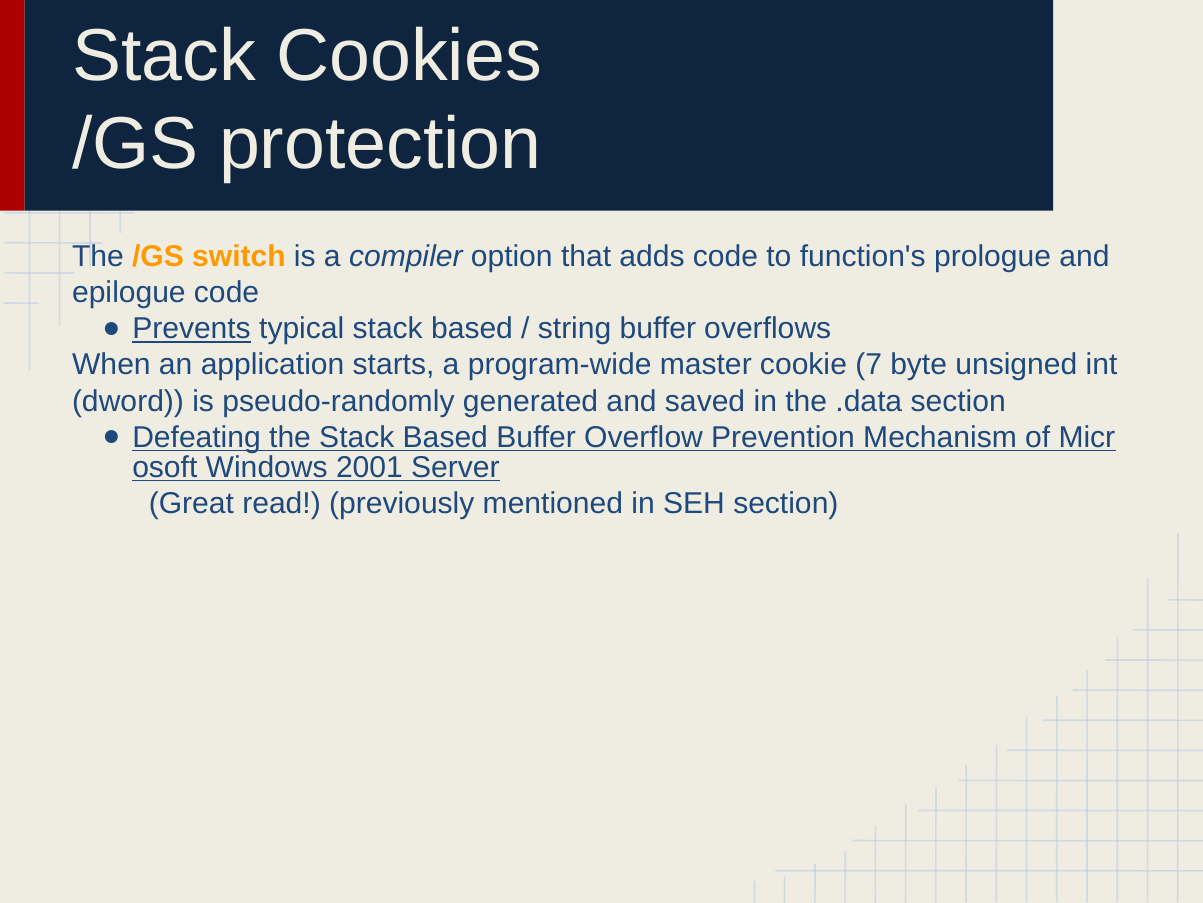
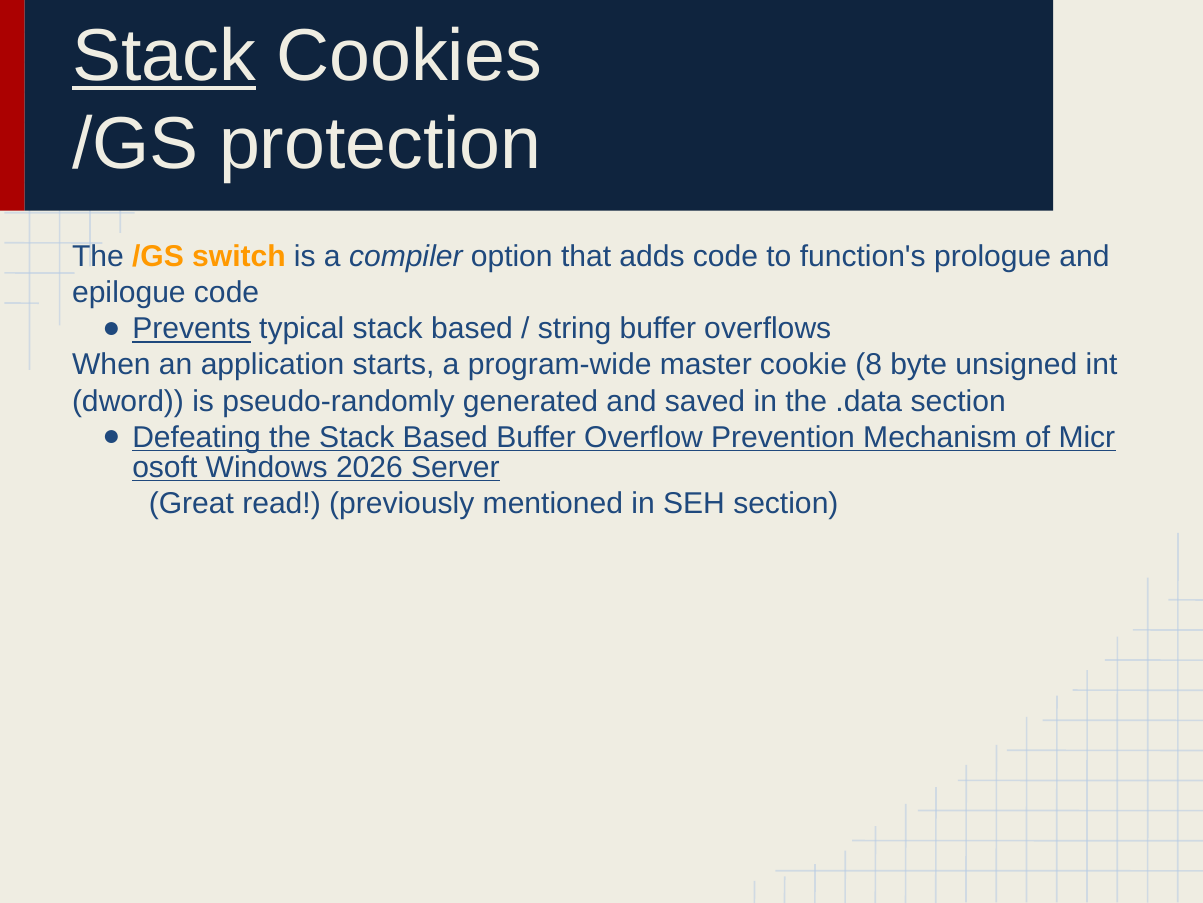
Stack at (164, 56) underline: none -> present
7: 7 -> 8
2001: 2001 -> 2026
